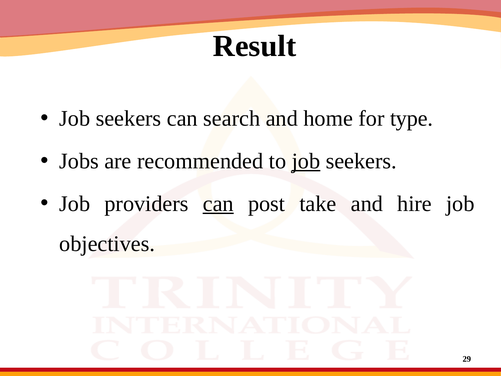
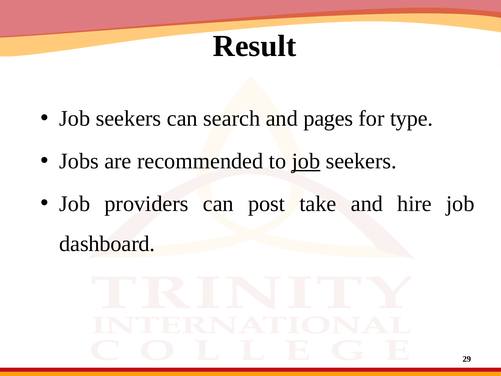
home: home -> pages
can at (218, 204) underline: present -> none
objectives: objectives -> dashboard
